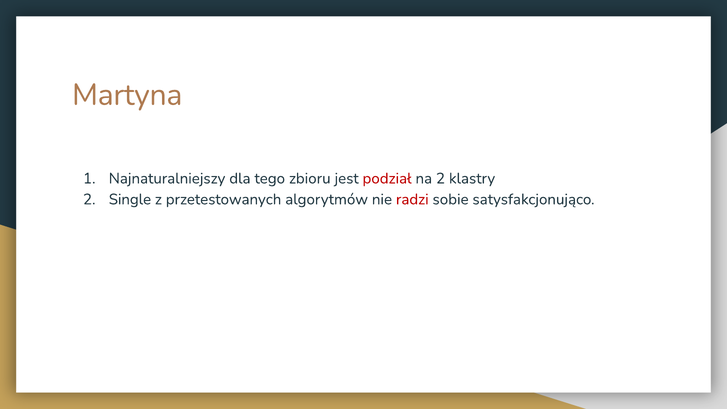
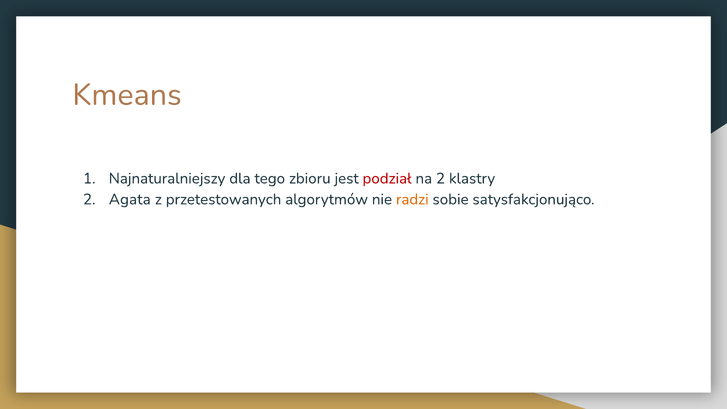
Martyna: Martyna -> Kmeans
Single: Single -> Agata
radzi colour: red -> orange
